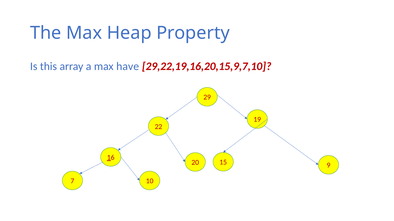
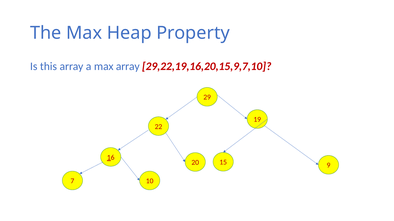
max have: have -> array
